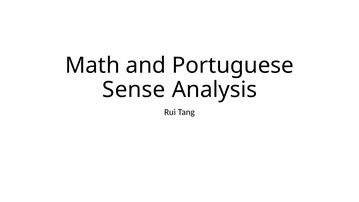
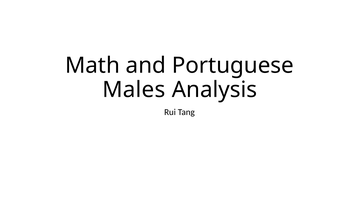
Sense: Sense -> Males
